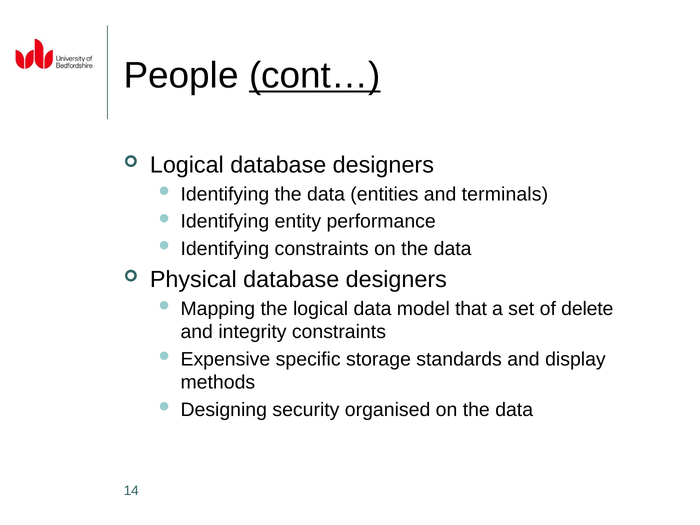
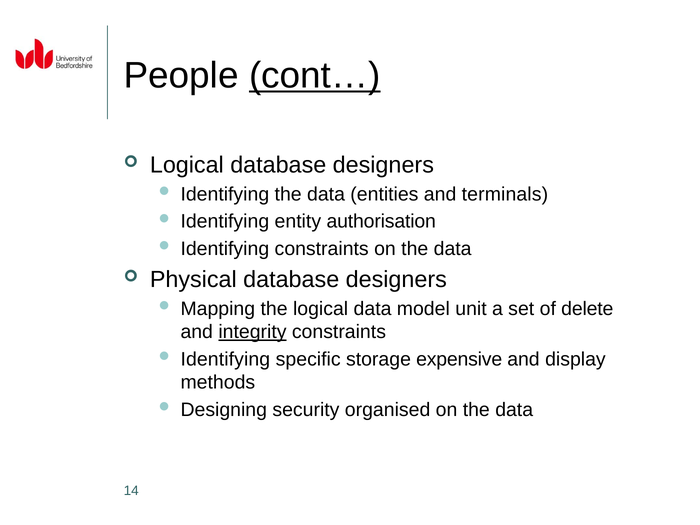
performance: performance -> authorisation
that: that -> unit
integrity underline: none -> present
Expensive at (225, 359): Expensive -> Identifying
standards: standards -> expensive
